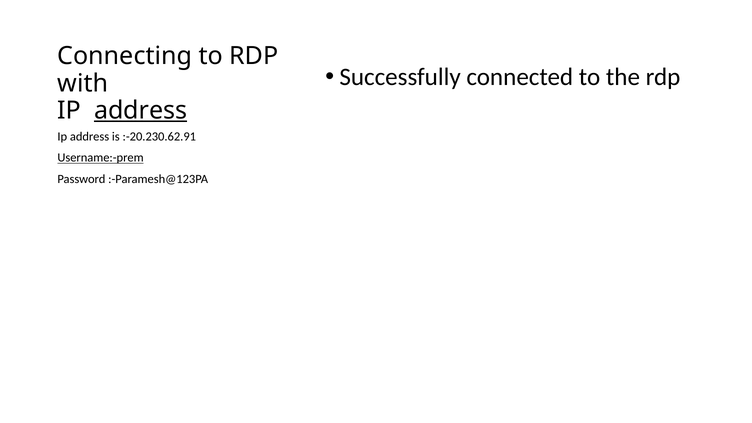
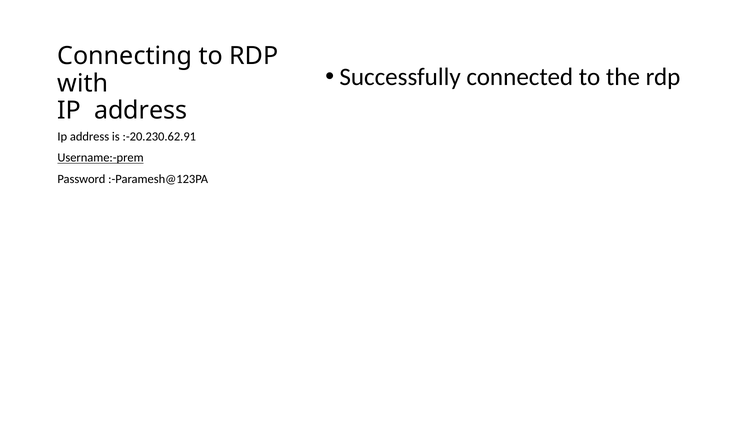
address at (141, 110) underline: present -> none
